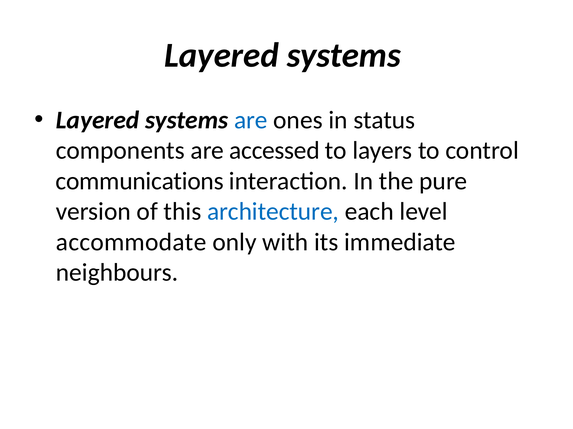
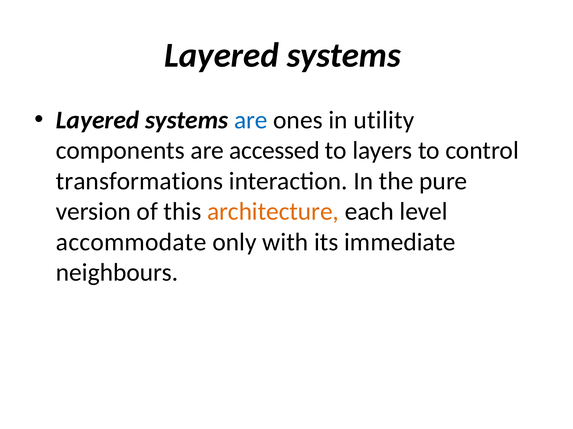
status: status -> utility
communications: communications -> transformations
architecture colour: blue -> orange
